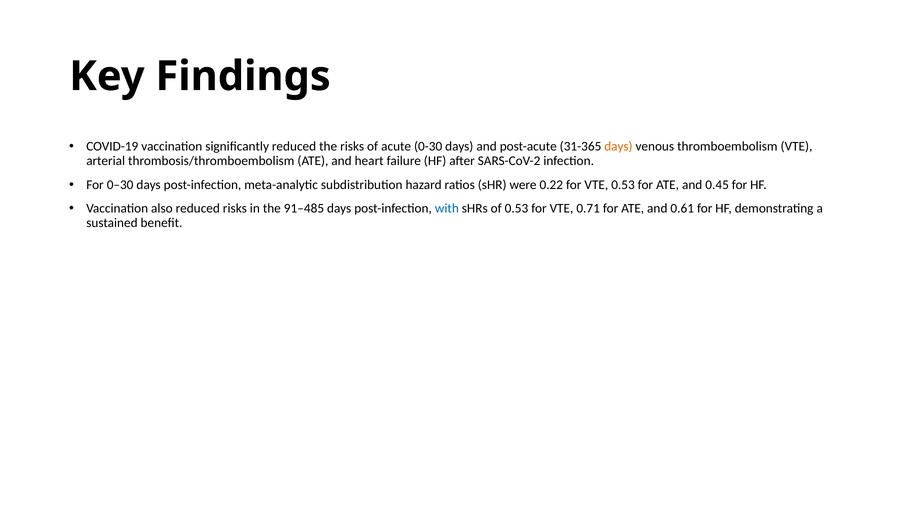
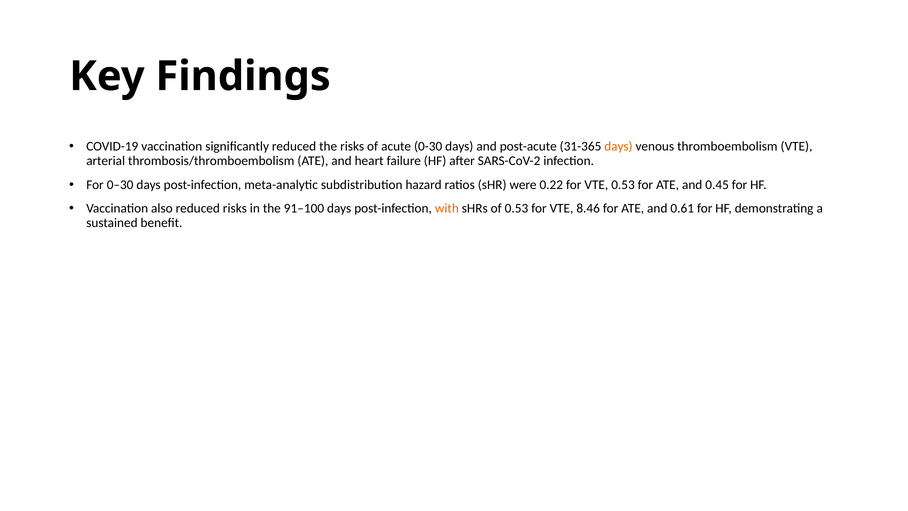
91–485: 91–485 -> 91–100
with colour: blue -> orange
0.71: 0.71 -> 8.46
